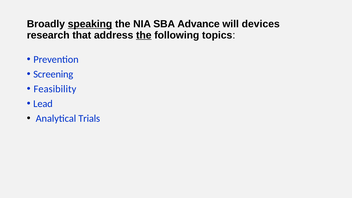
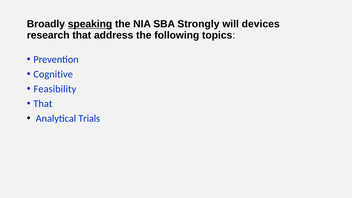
Advance: Advance -> Strongly
the at (144, 35) underline: present -> none
Screening: Screening -> Cognitive
Lead at (43, 104): Lead -> That
